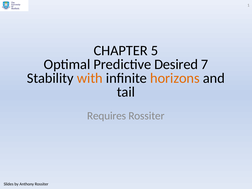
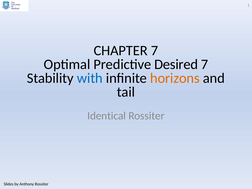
CHAPTER 5: 5 -> 7
with colour: orange -> blue
Requires: Requires -> Identical
